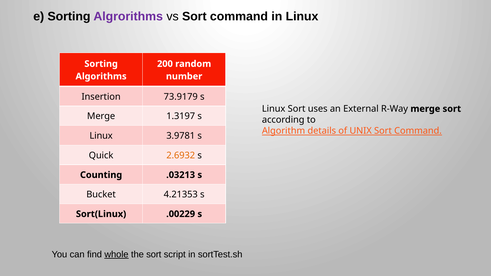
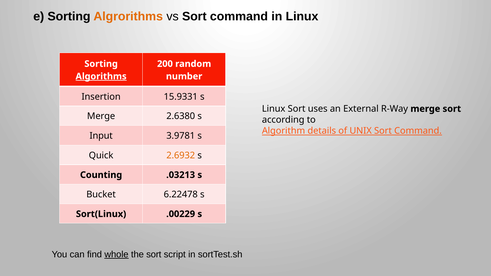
Algrorithms colour: purple -> orange
Algorithms underline: none -> present
73.9179: 73.9179 -> 15.9331
1.3197: 1.3197 -> 2.6380
Linux at (101, 136): Linux -> Input
4.21353: 4.21353 -> 6.22478
